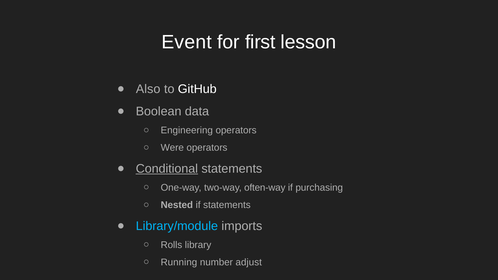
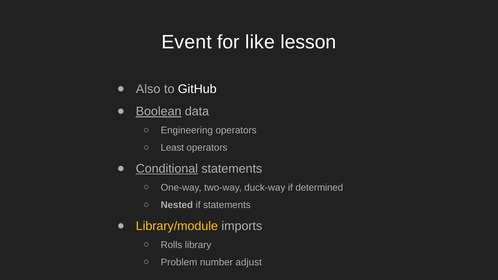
first: first -> like
Boolean underline: none -> present
Were: Were -> Least
often-way: often-way -> duck-way
purchasing: purchasing -> determined
Library/module colour: light blue -> yellow
Running: Running -> Problem
